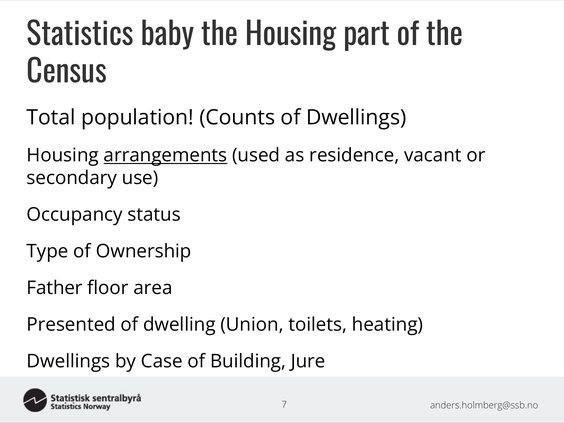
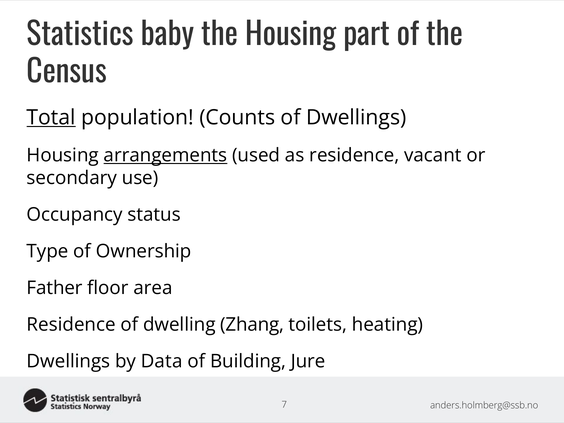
Total underline: none -> present
Presented at (71, 325): Presented -> Residence
Union: Union -> Zhang
Case: Case -> Data
